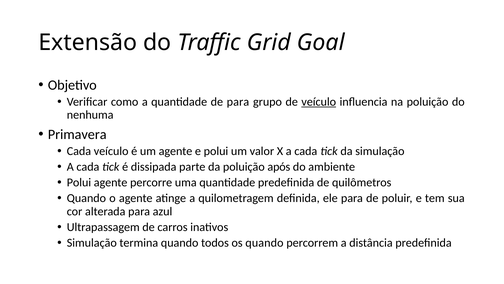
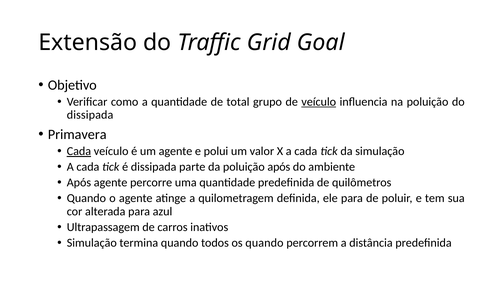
de para: para -> total
nenhuma at (90, 115): nenhuma -> dissipada
Cada at (79, 151) underline: none -> present
Polui at (79, 182): Polui -> Após
